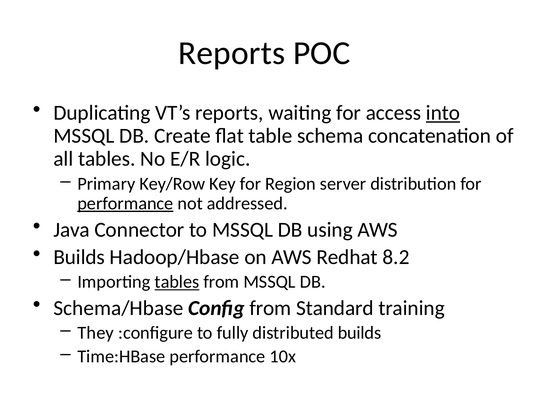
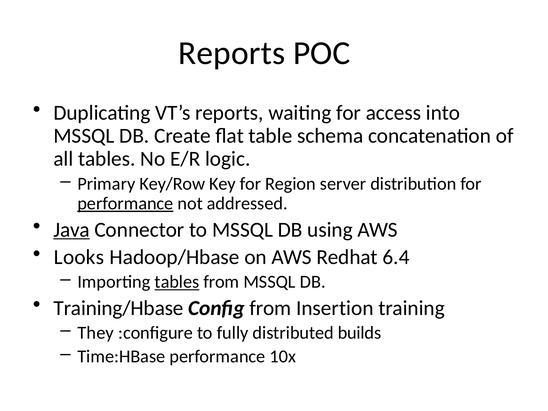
into underline: present -> none
Java underline: none -> present
Builds at (79, 257): Builds -> Looks
8.2: 8.2 -> 6.4
Schema/Hbase: Schema/Hbase -> Training/Hbase
Standard: Standard -> Insertion
